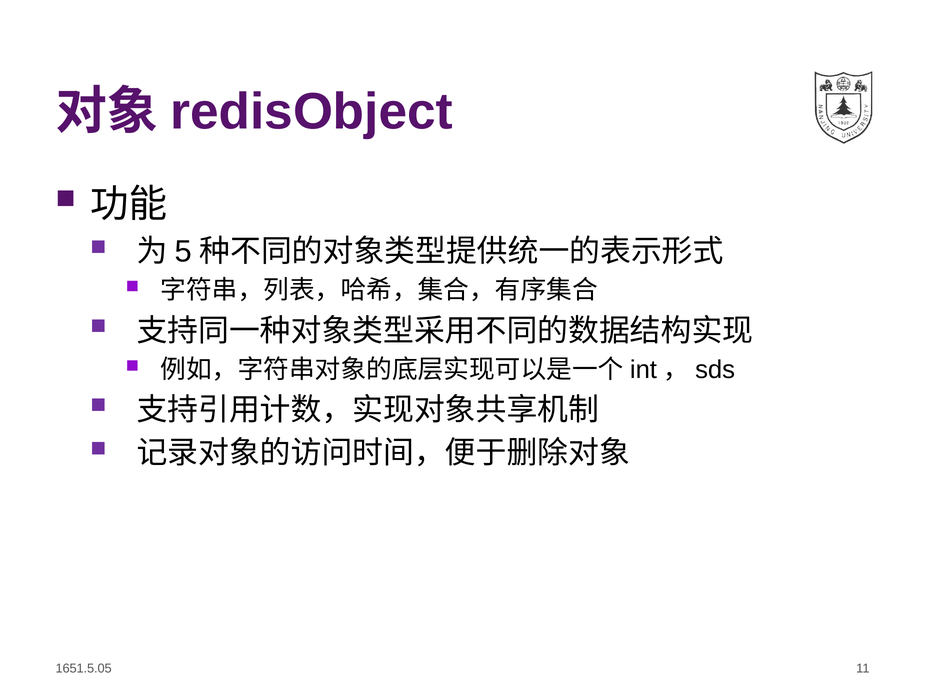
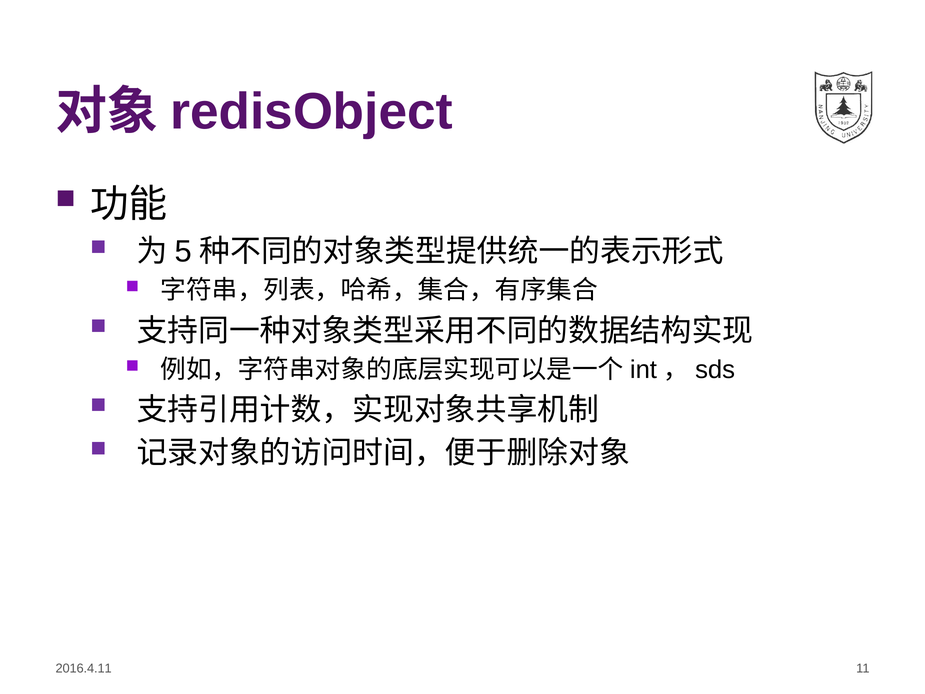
1651.5.05: 1651.5.05 -> 2016.4.11
